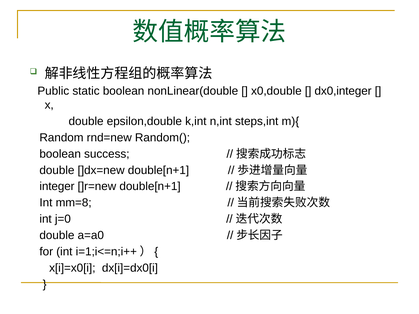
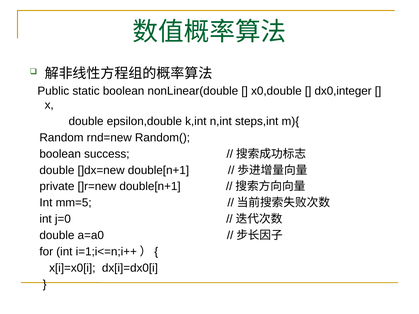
integer: integer -> private
mm=8: mm=8 -> mm=5
